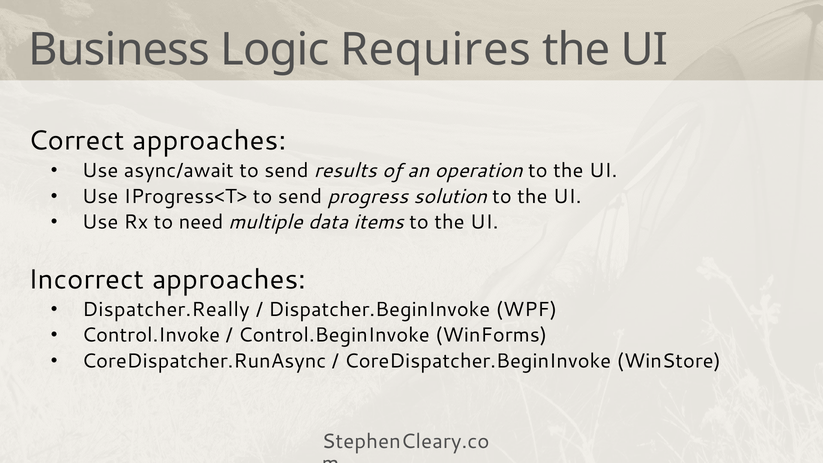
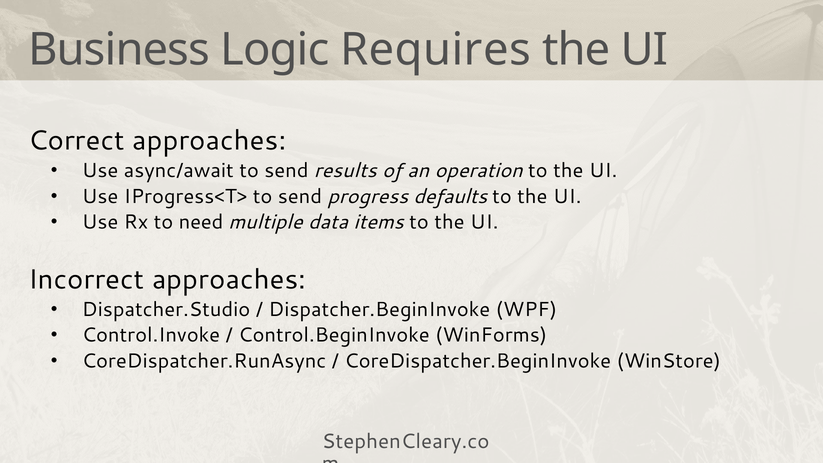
solution: solution -> defaults
Dispatcher.Really: Dispatcher.Really -> Dispatcher.Studio
